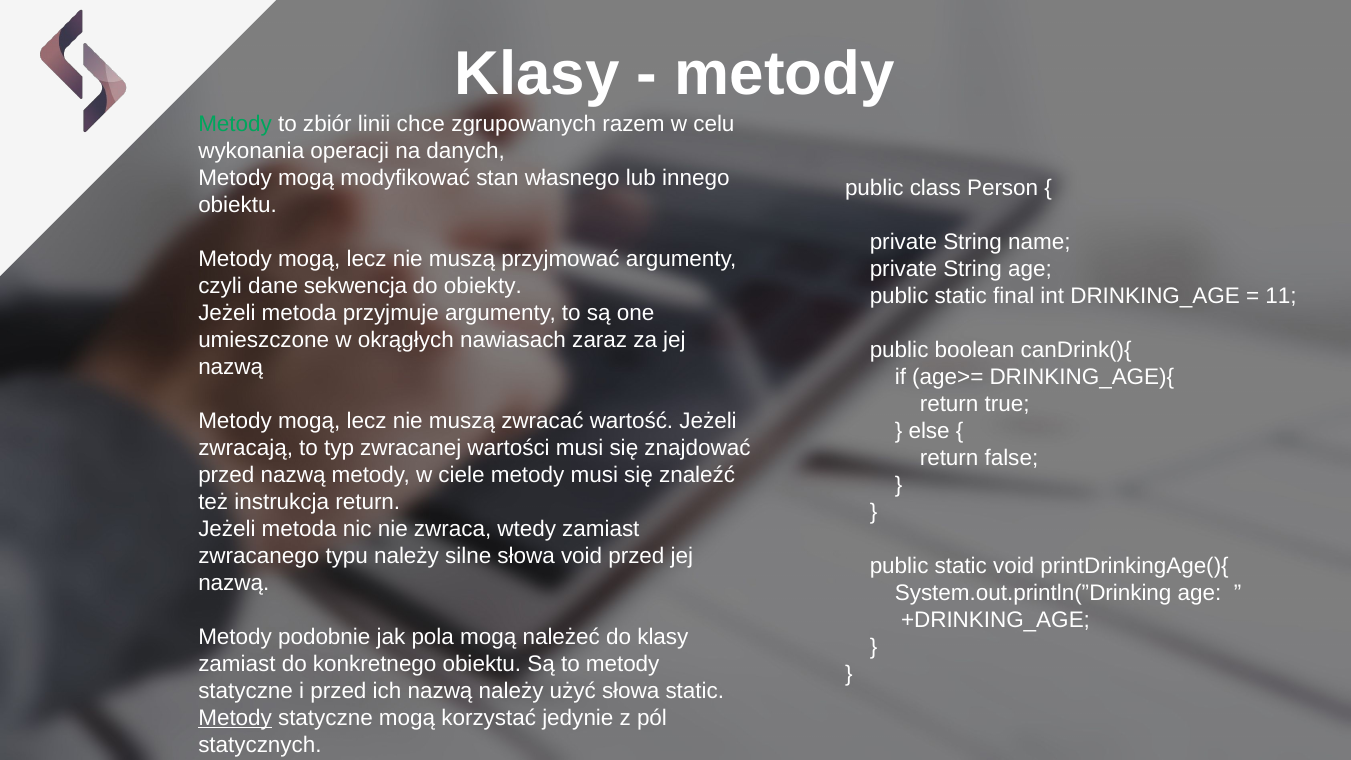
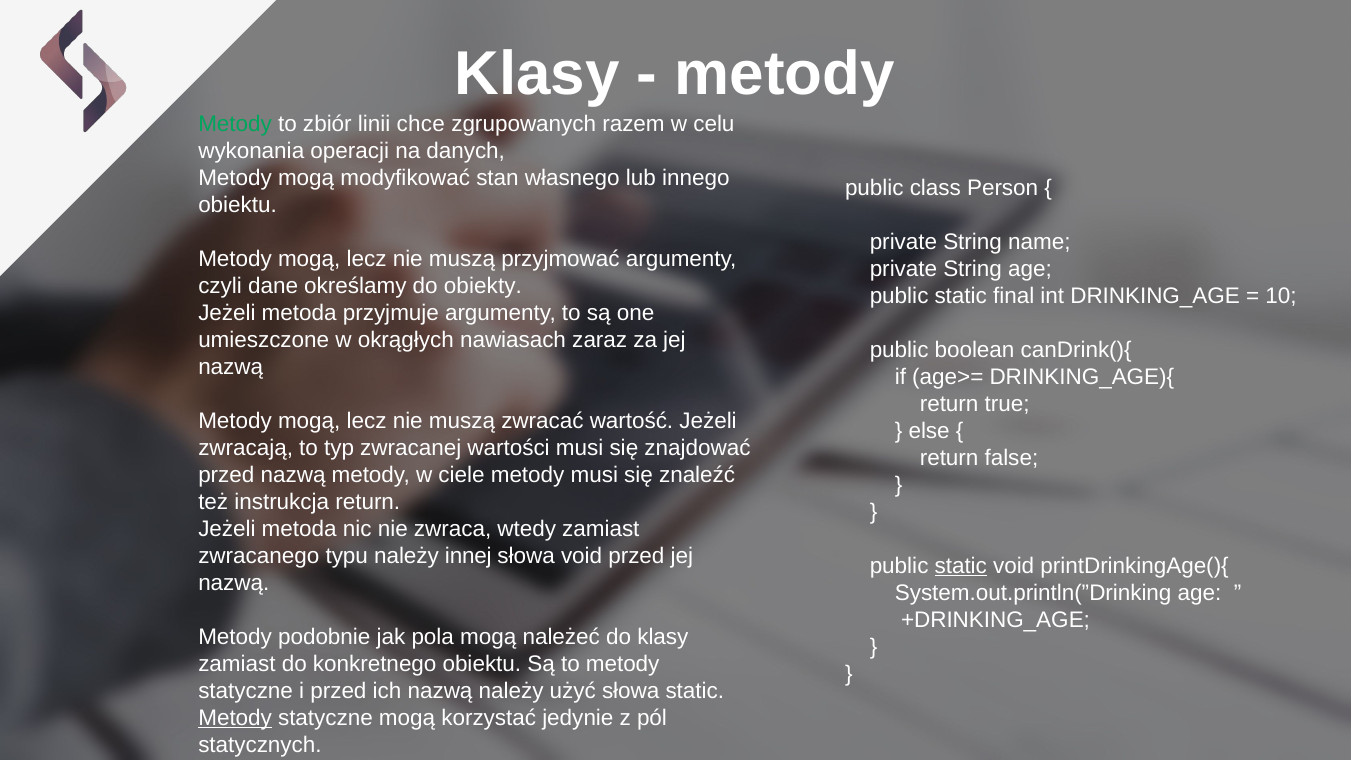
sekwencja: sekwencja -> określamy
11: 11 -> 10
silne: silne -> innej
static at (961, 566) underline: none -> present
